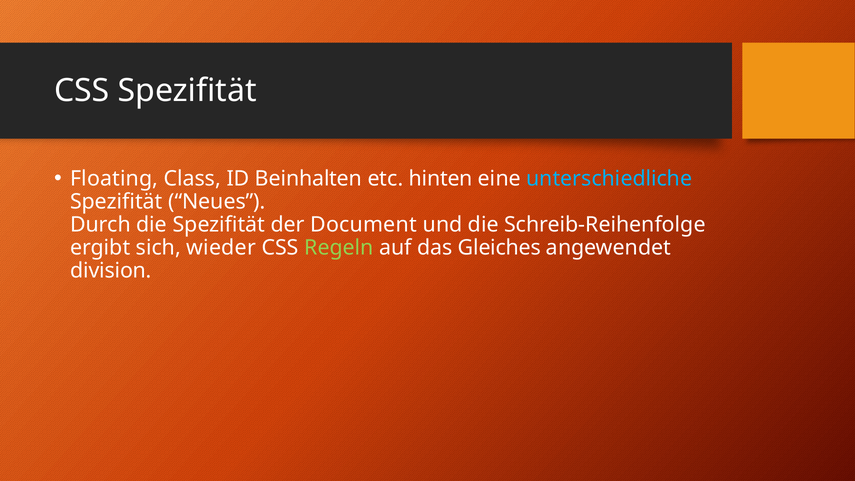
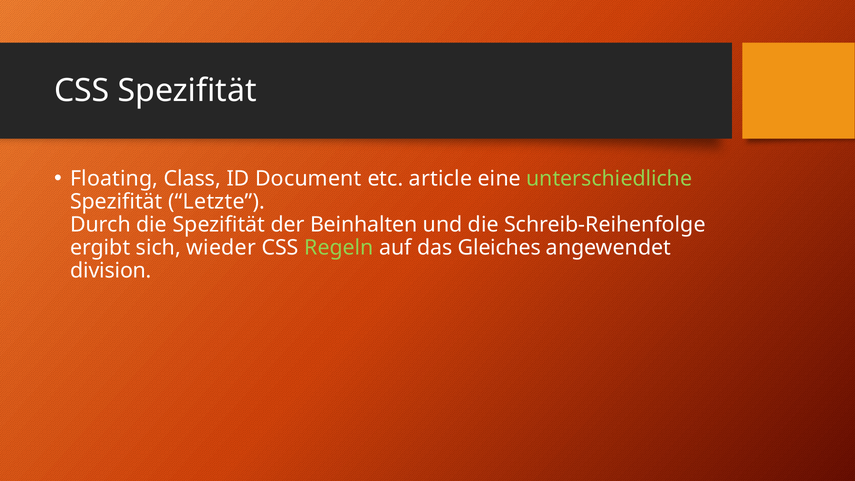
Beinhalten: Beinhalten -> Document
hinten: hinten -> article
unterschiedliche colour: light blue -> light green
Neues: Neues -> Letzte
Document: Document -> Beinhalten
